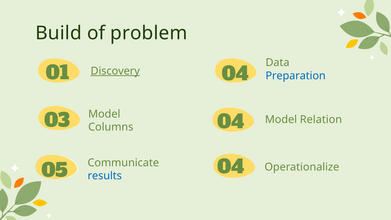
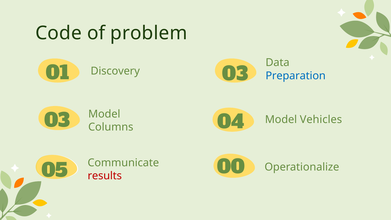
Build: Build -> Code
01 04: 04 -> 03
Discovery underline: present -> none
Relation: Relation -> Vehicles
05 04: 04 -> 00
results colour: blue -> red
